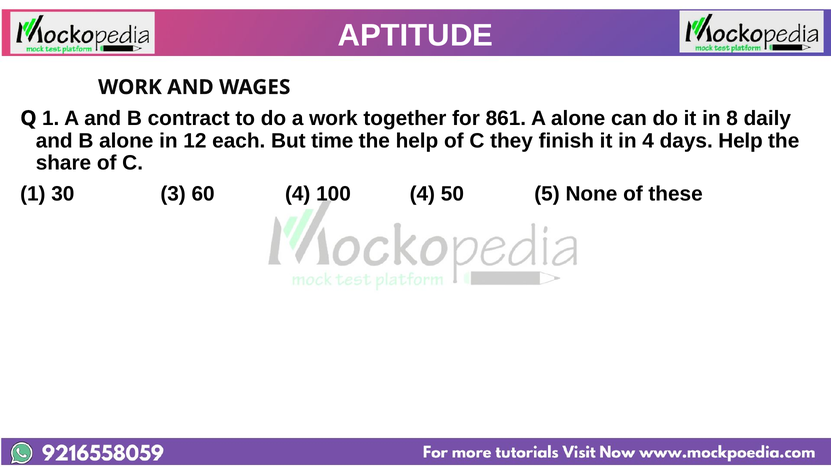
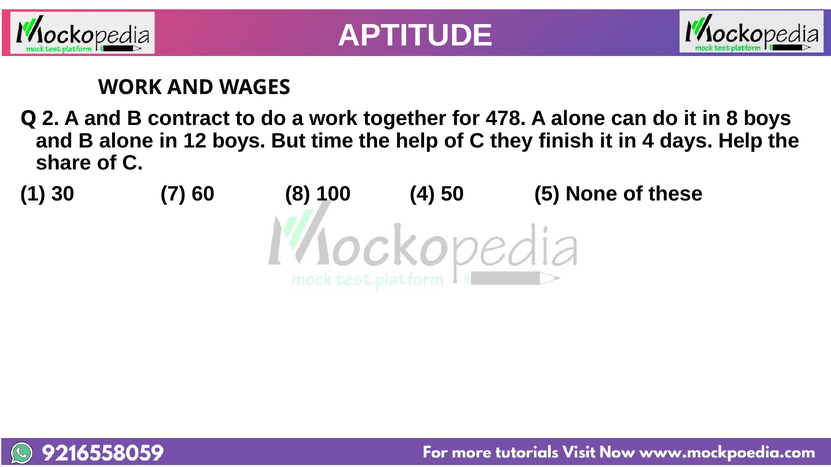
Q 1: 1 -> 2
861: 861 -> 478
8 daily: daily -> boys
12 each: each -> boys
3: 3 -> 7
60 4: 4 -> 8
